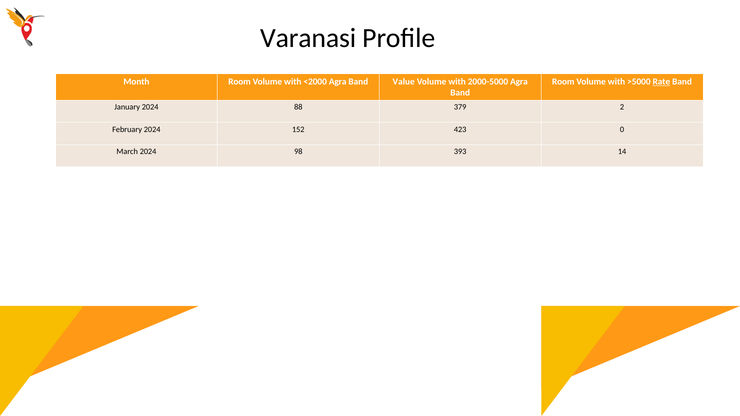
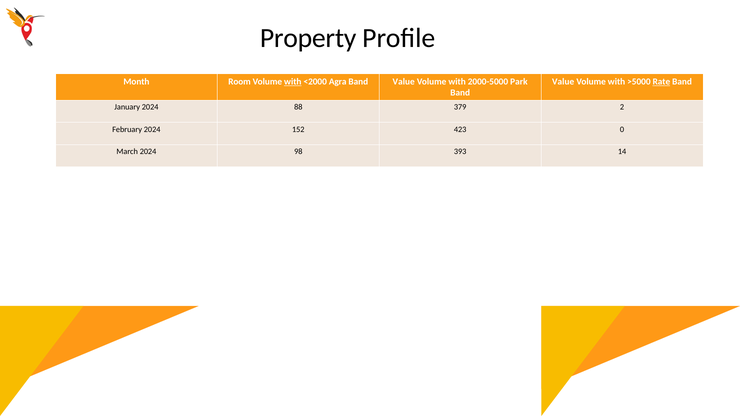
Varanasi: Varanasi -> Property
with at (293, 82) underline: none -> present
2000-5000 Agra: Agra -> Park
Room at (563, 82): Room -> Value
